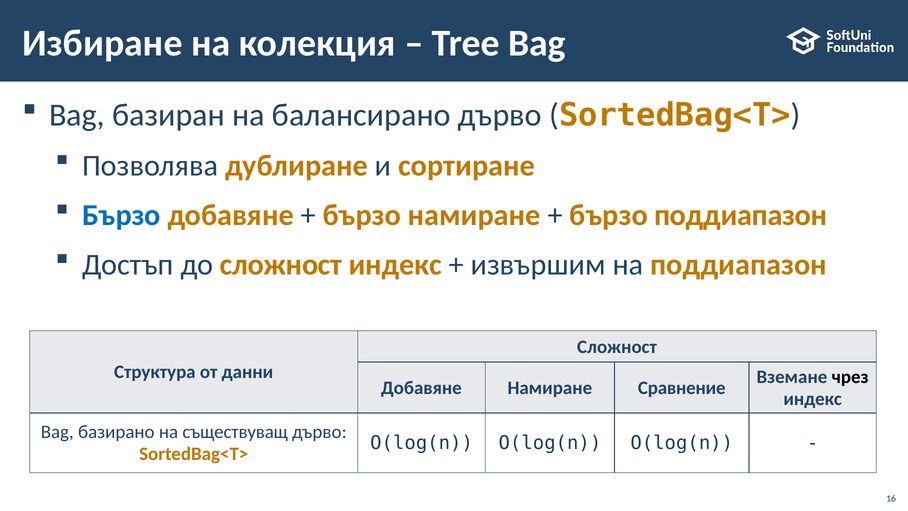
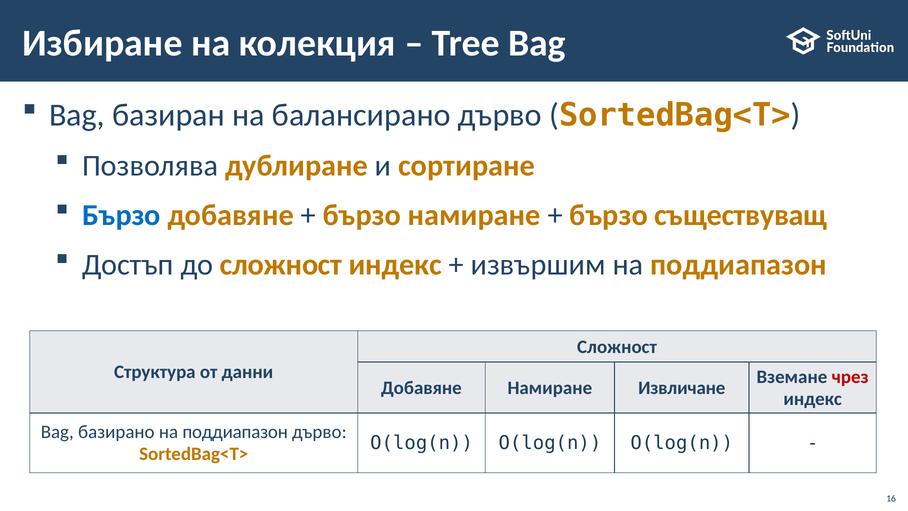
бързо поддиапазон: поддиапазон -> съществуващ
чрез colour: black -> red
Сравнение: Сравнение -> Извличане
базирано на съществуващ: съществуващ -> поддиапазон
